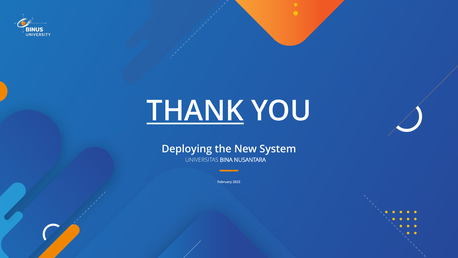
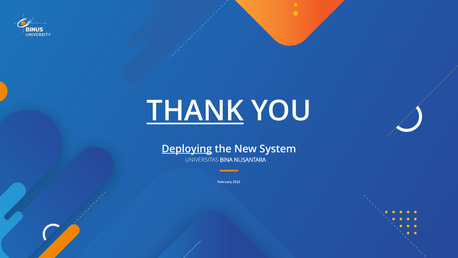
Deploying underline: none -> present
